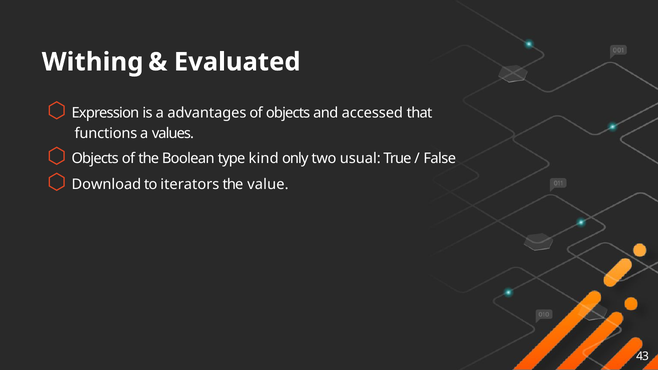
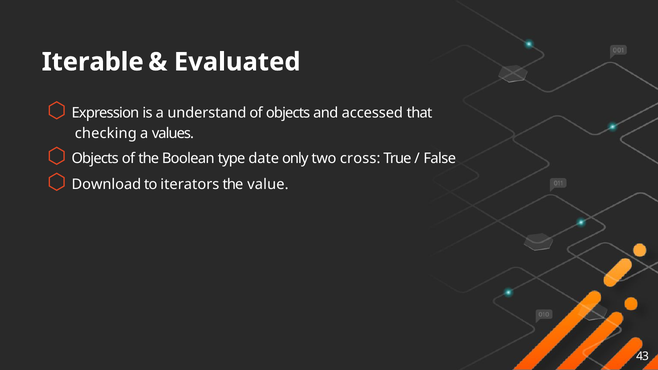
Withing: Withing -> Iterable
advantages: advantages -> understand
functions: functions -> checking
kind: kind -> date
usual: usual -> cross
